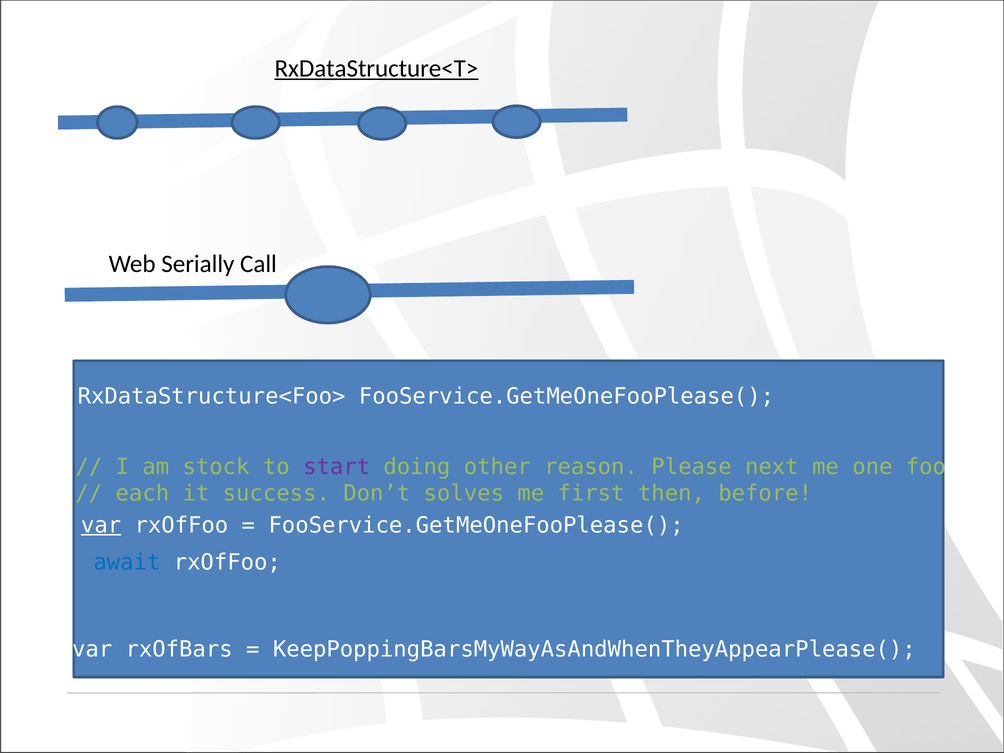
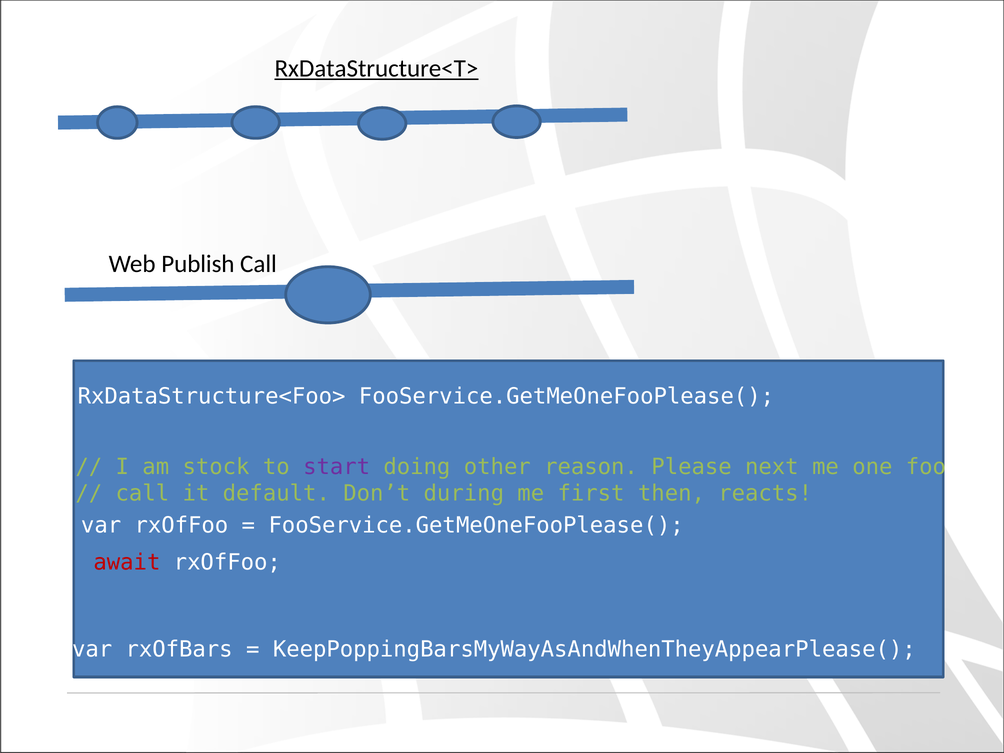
Serially: Serially -> Publish
each at (142, 494): each -> call
success: success -> default
solves: solves -> during
before: before -> reacts
var at (101, 525) underline: present -> none
await colour: blue -> red
